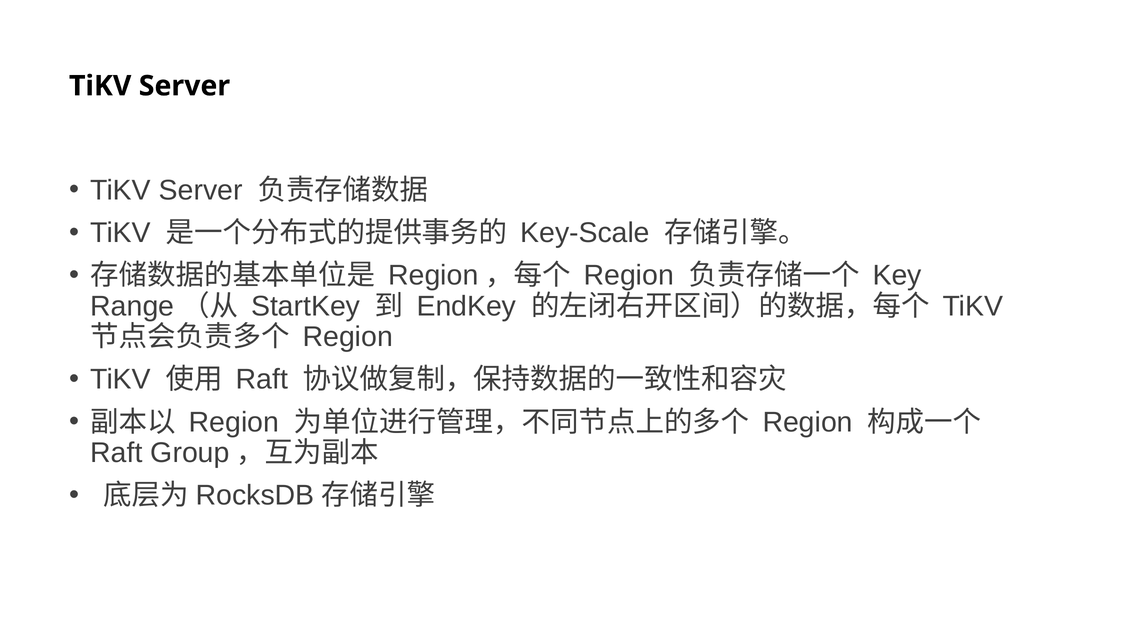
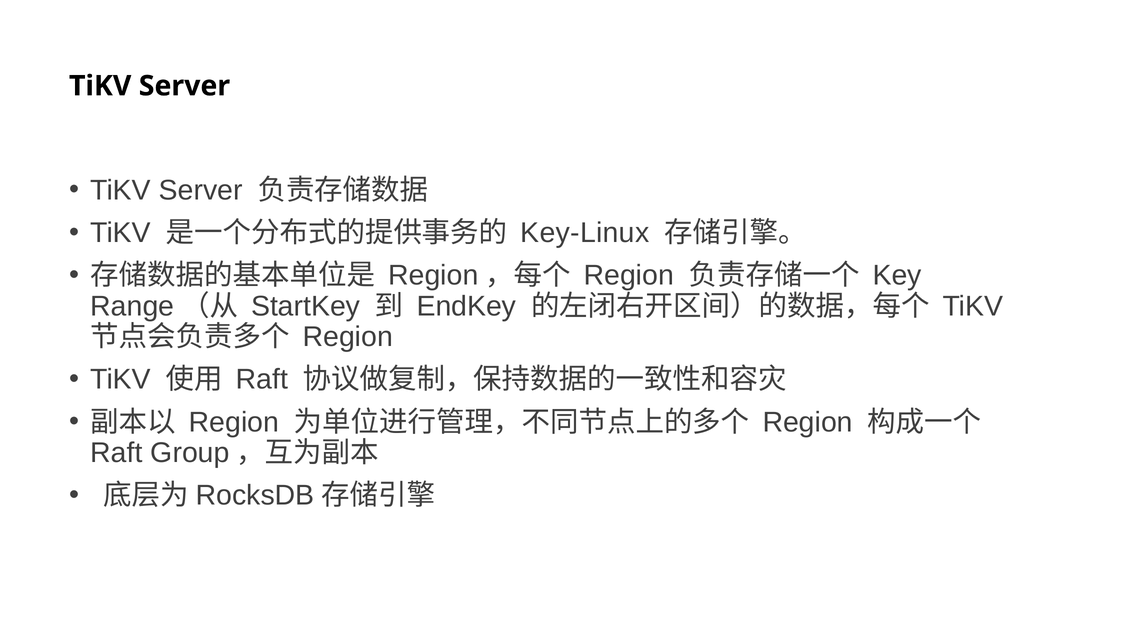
Key-Scale: Key-Scale -> Key-Linux
